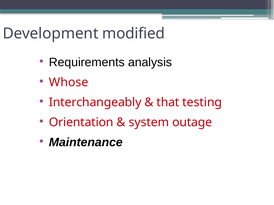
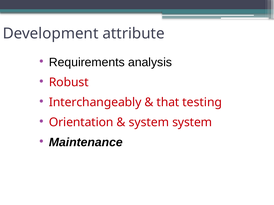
modified: modified -> attribute
Whose: Whose -> Robust
system outage: outage -> system
